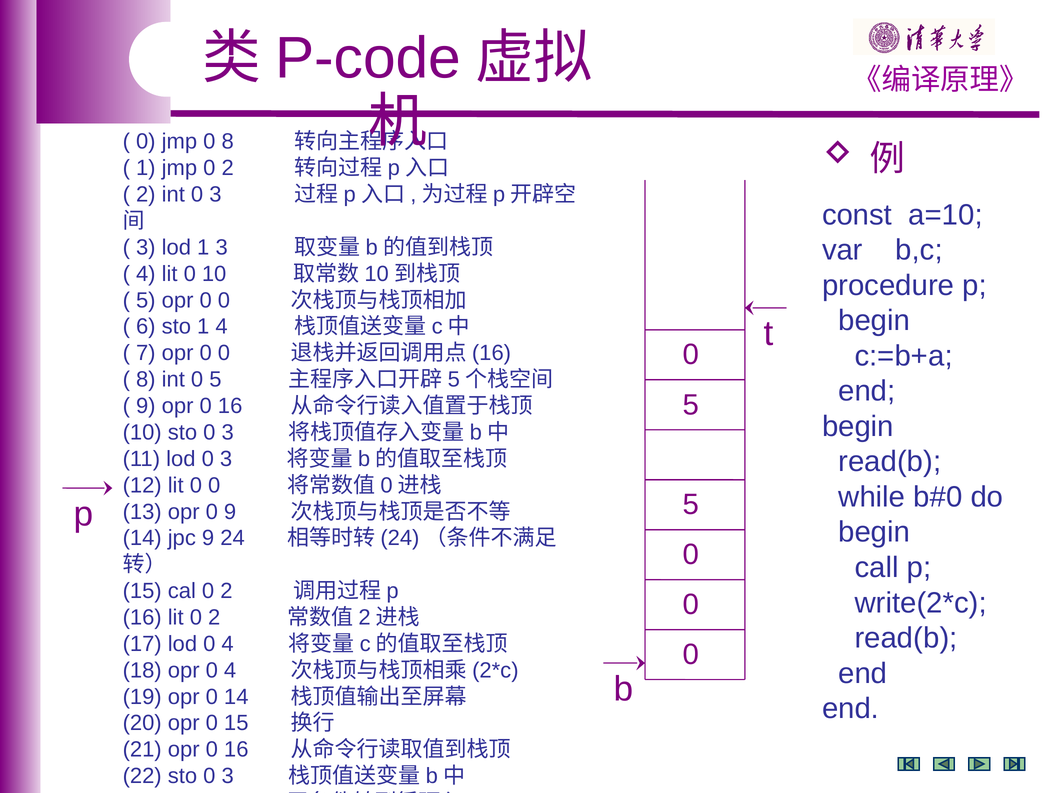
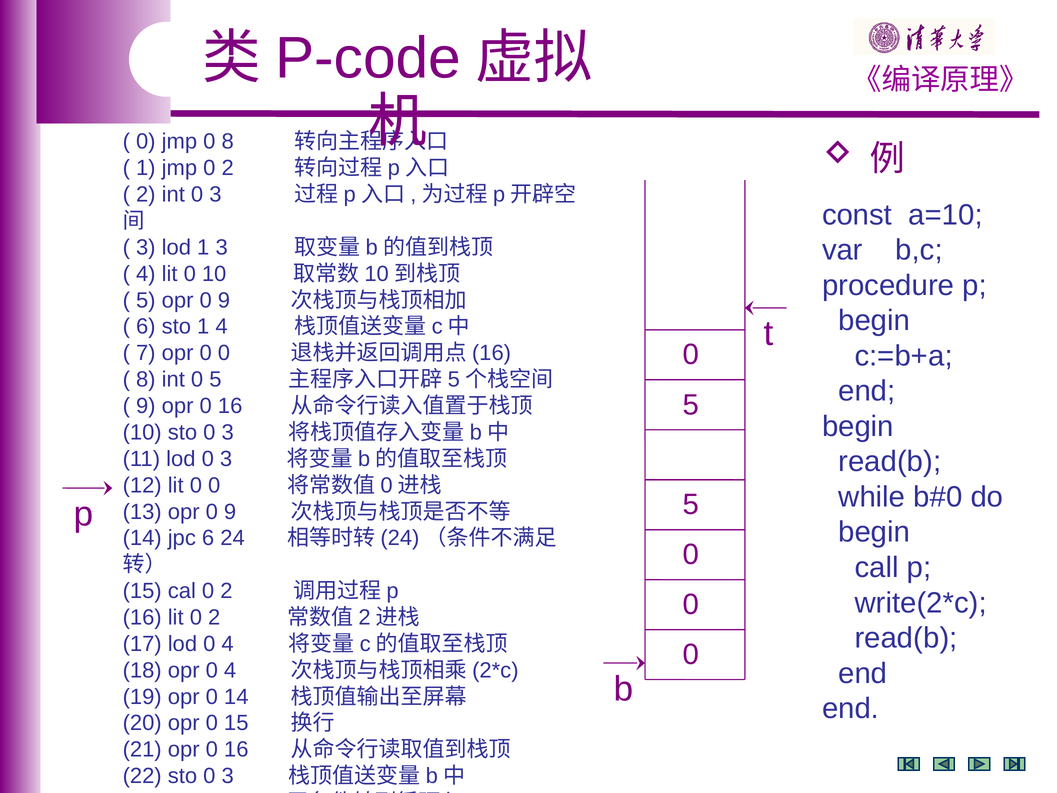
5 opr 0 0: 0 -> 9
jpc 9: 9 -> 6
